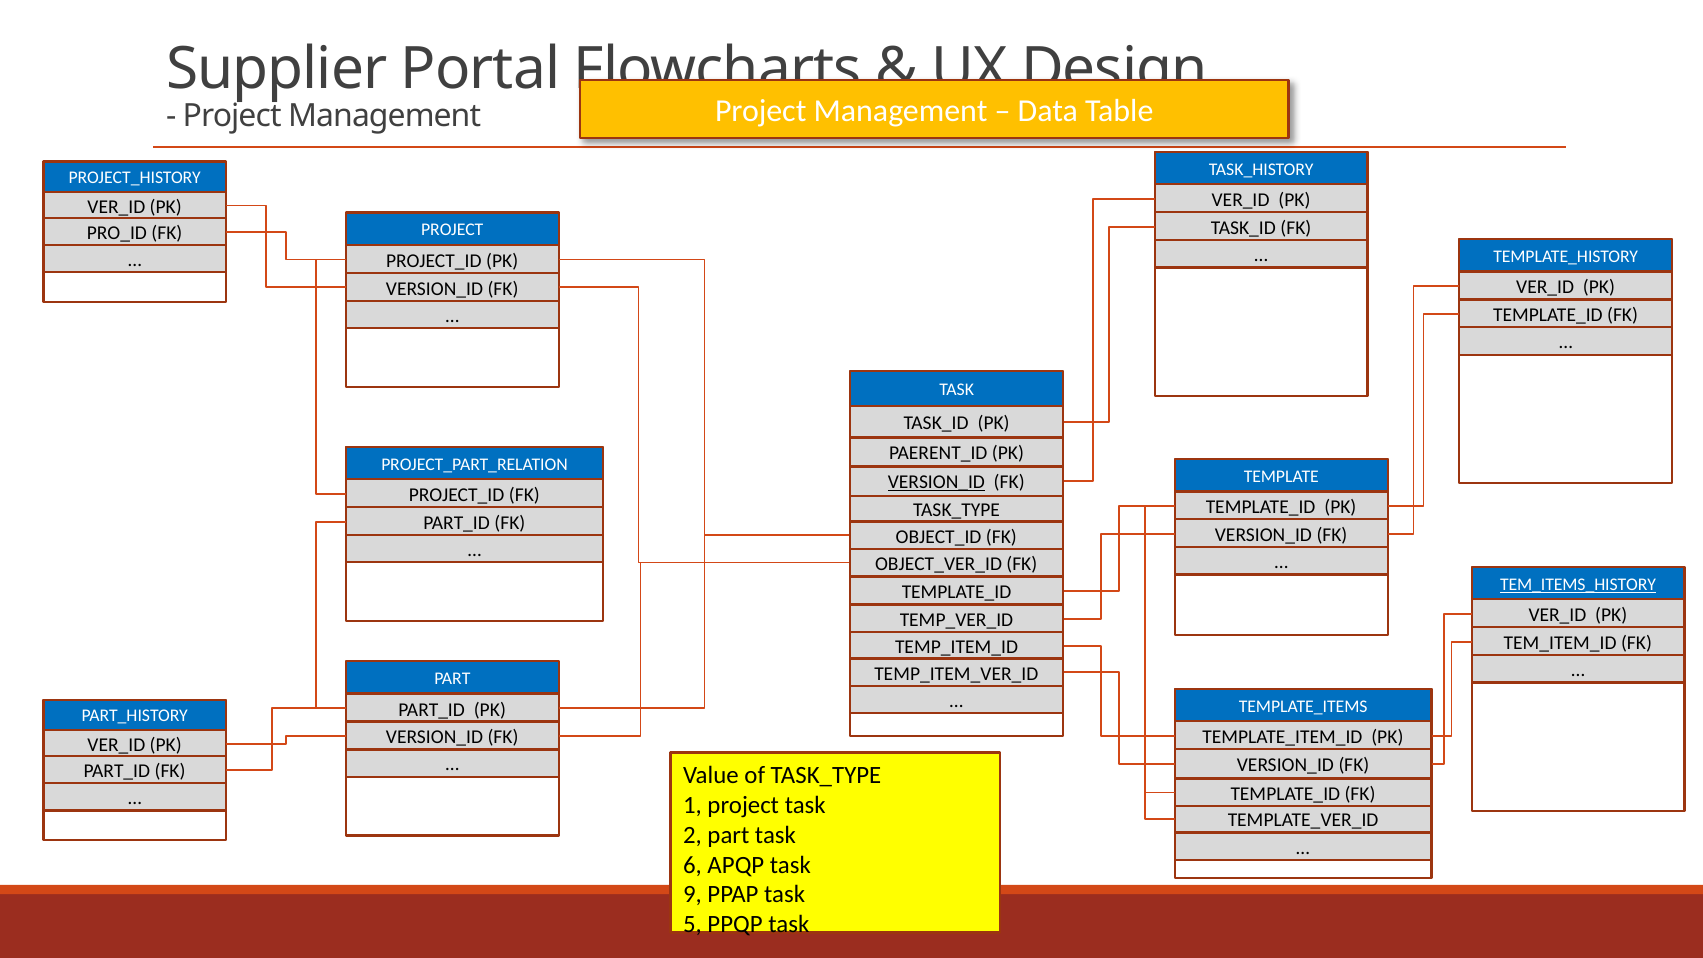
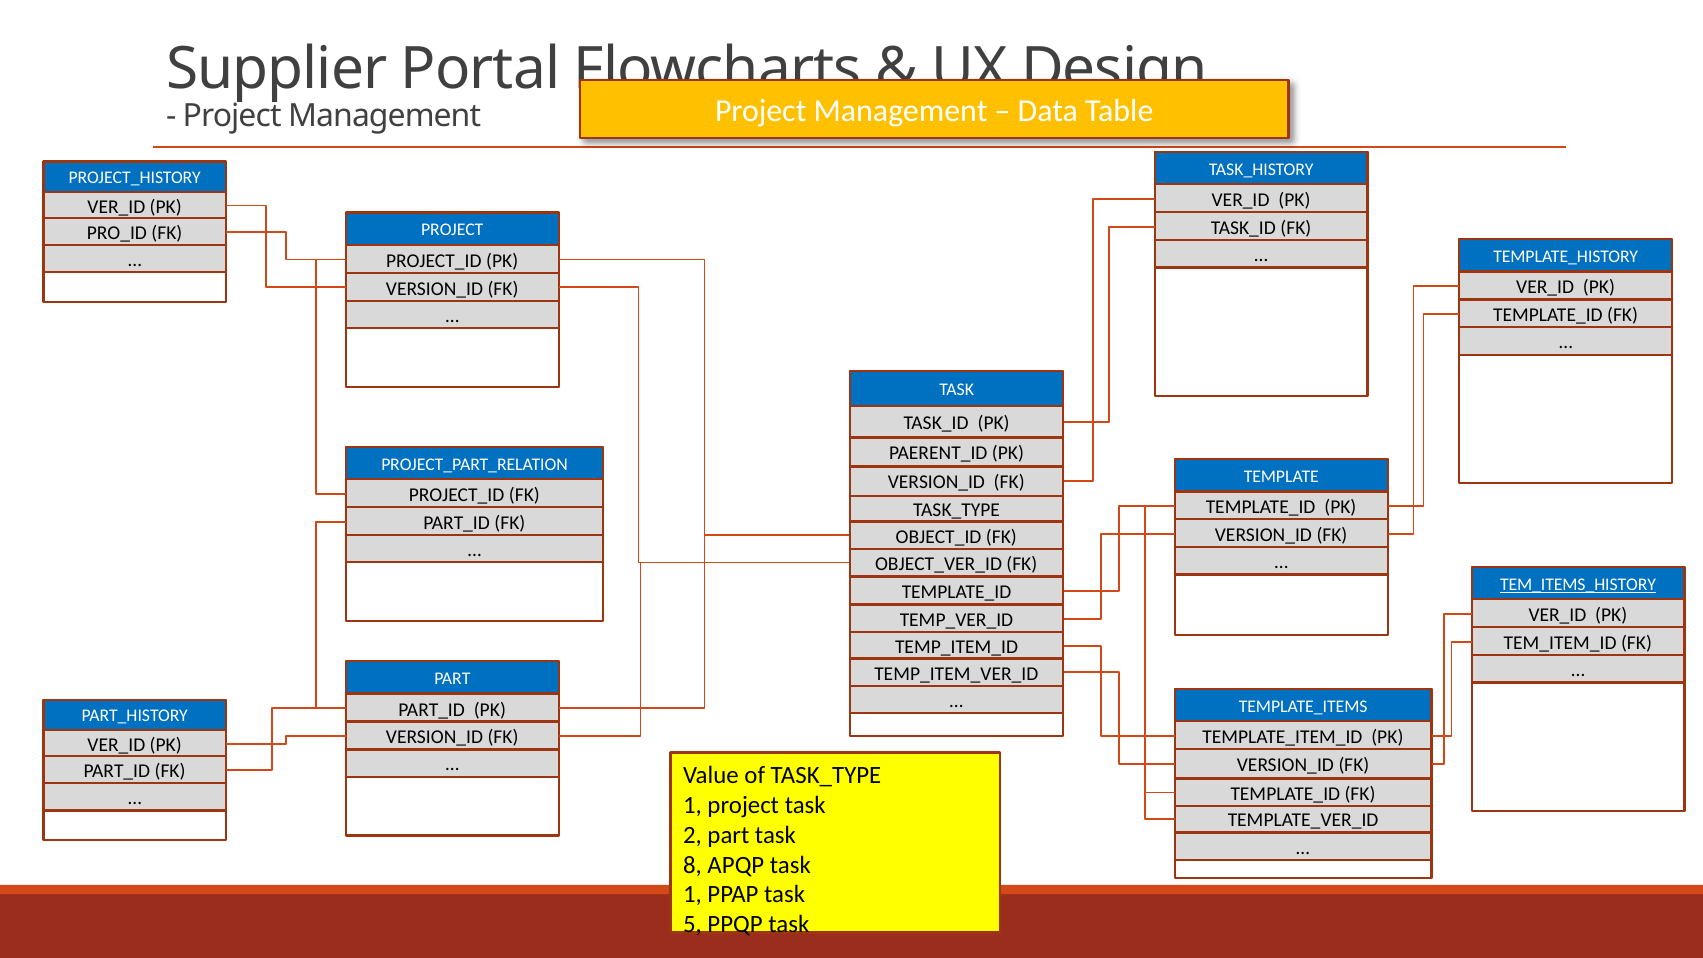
VERSION_ID at (936, 482) underline: present -> none
6: 6 -> 8
9 at (692, 895): 9 -> 1
